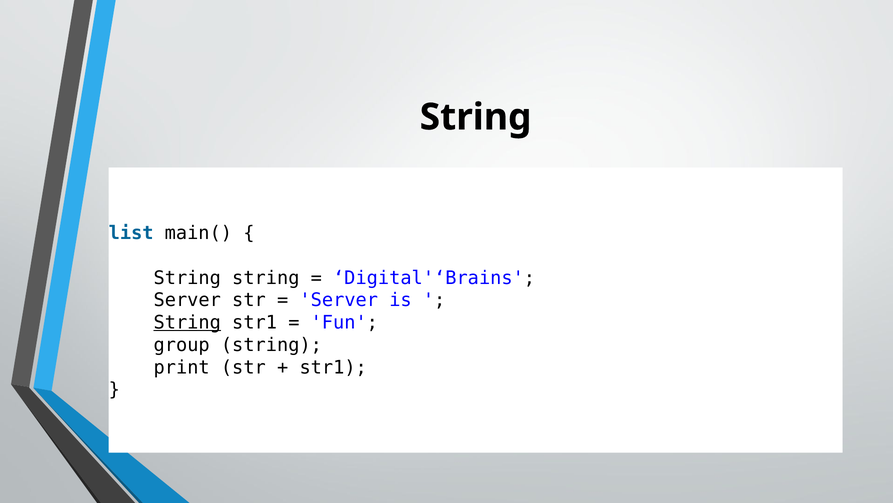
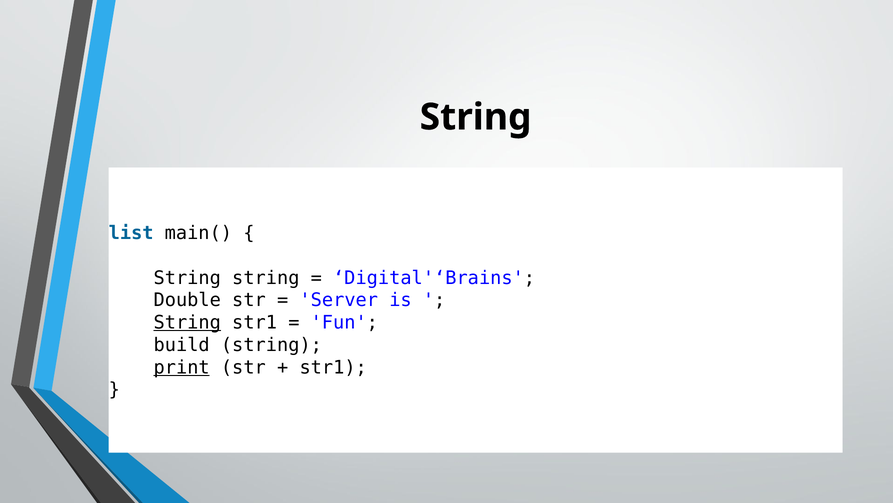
Server at (187, 300): Server -> Double
group: group -> build
print underline: none -> present
